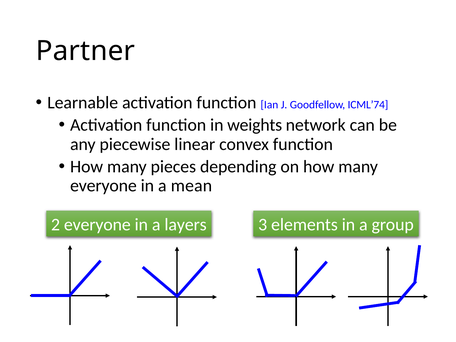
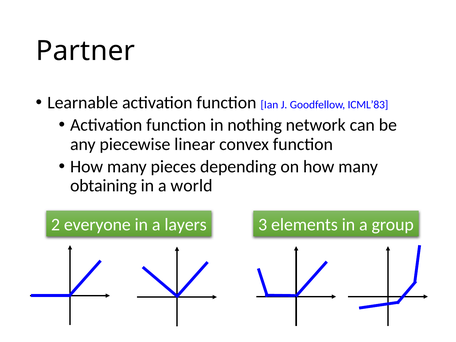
ICML’74: ICML’74 -> ICML’83
weights: weights -> nothing
everyone at (103, 186): everyone -> obtaining
mean: mean -> world
